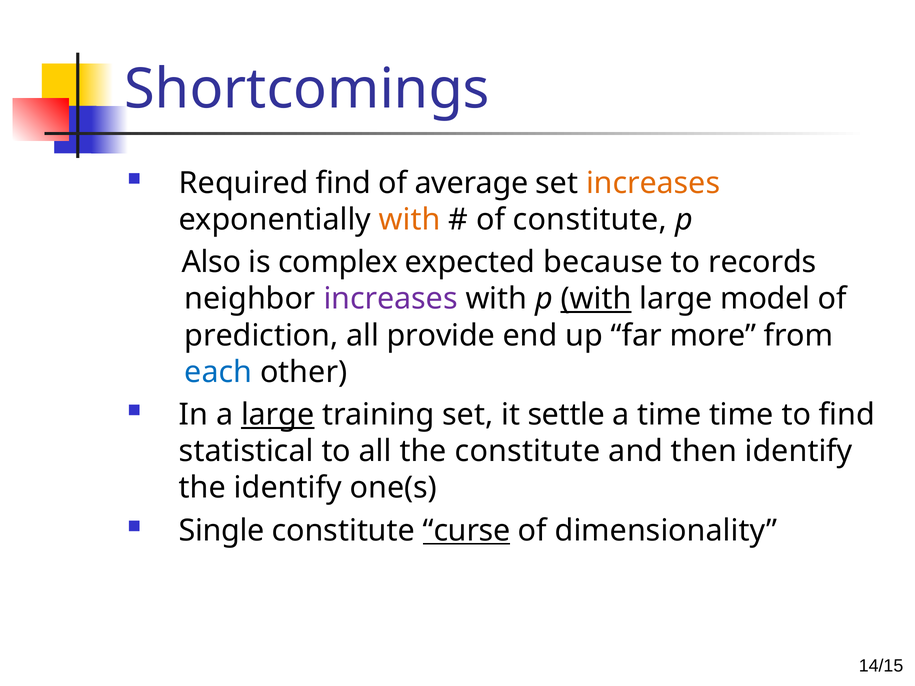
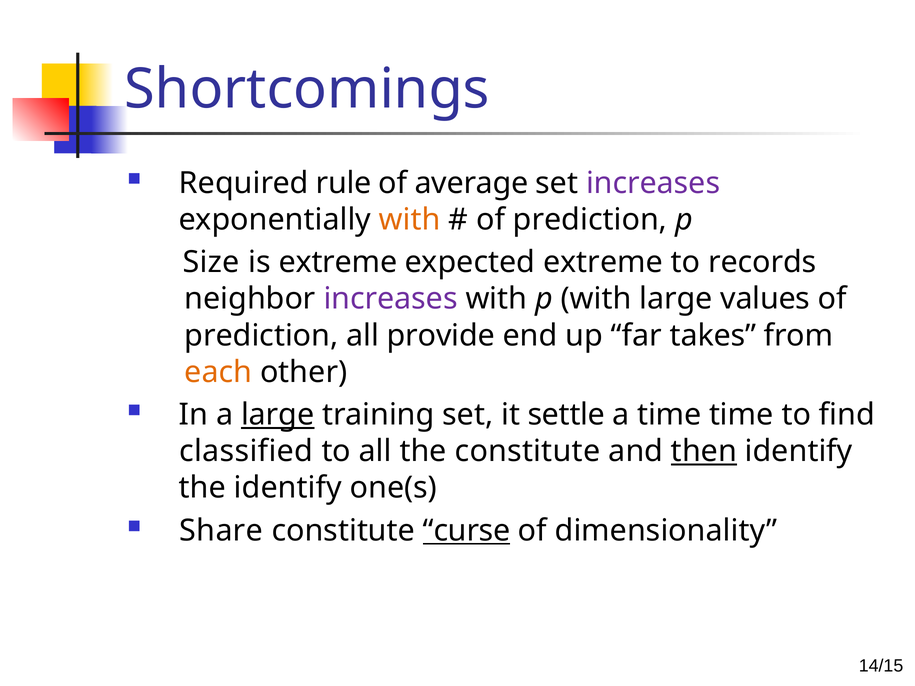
Required find: find -> rule
increases at (653, 183) colour: orange -> purple
constitute at (590, 220): constitute -> prediction
Also: Also -> Size
is complex: complex -> extreme
expected because: because -> extreme
with at (596, 299) underline: present -> none
model: model -> values
more: more -> takes
each colour: blue -> orange
statistical: statistical -> classified
then underline: none -> present
Single: Single -> Share
